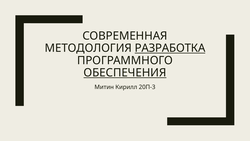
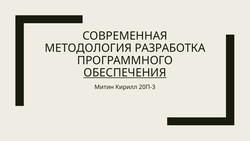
РАЗРАБОТКА underline: present -> none
